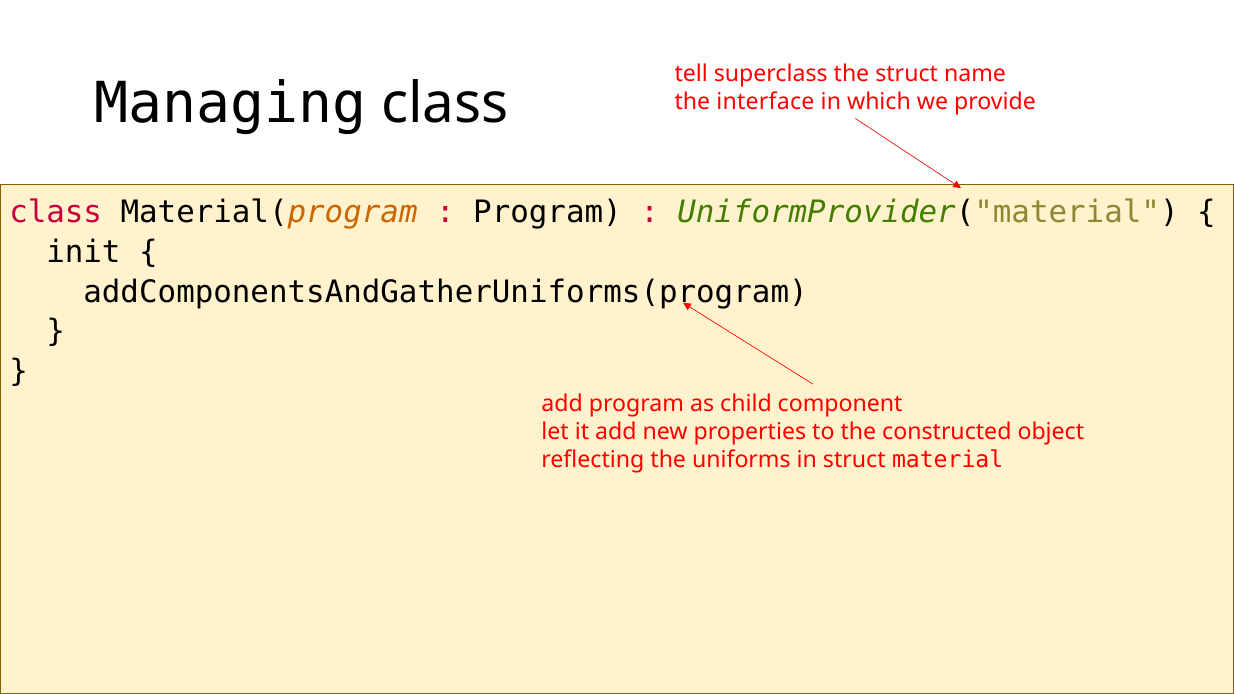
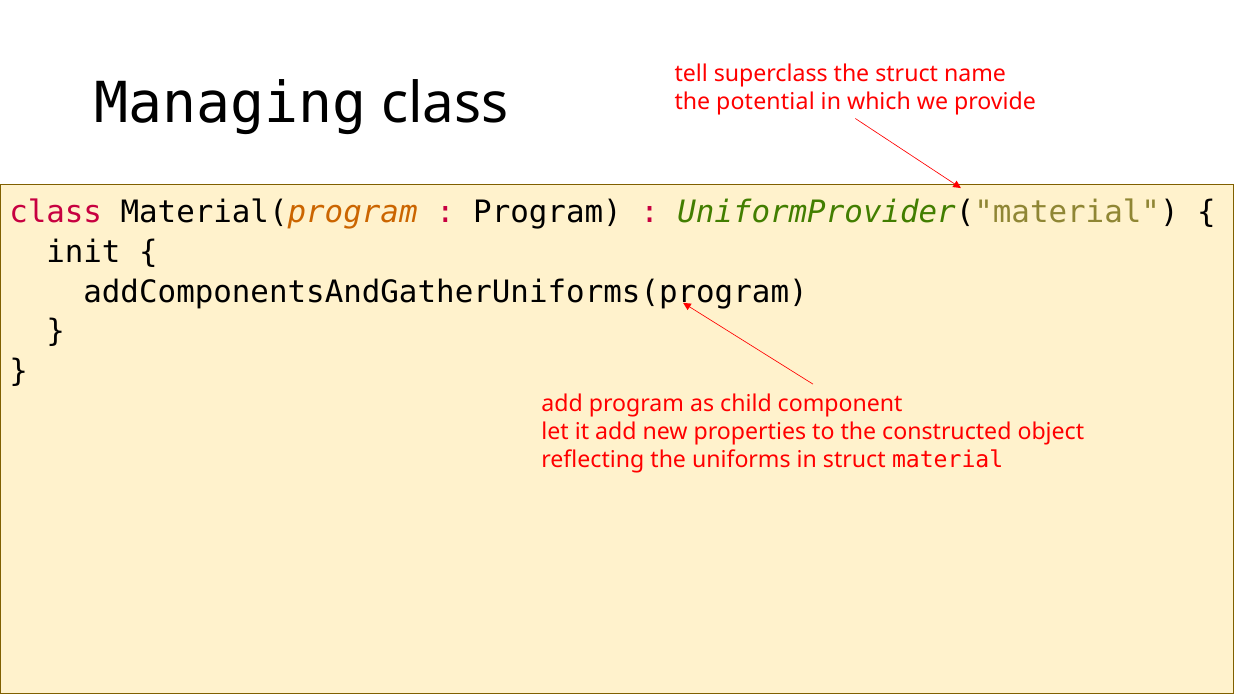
interface: interface -> potential
